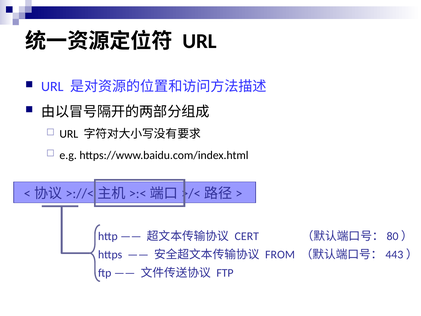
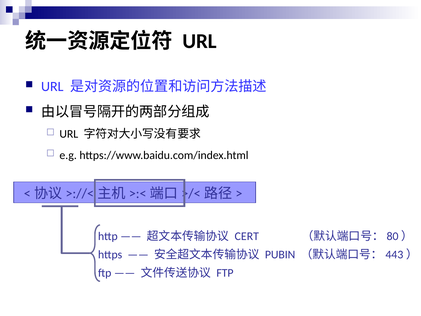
FROM: FROM -> PUBIN
